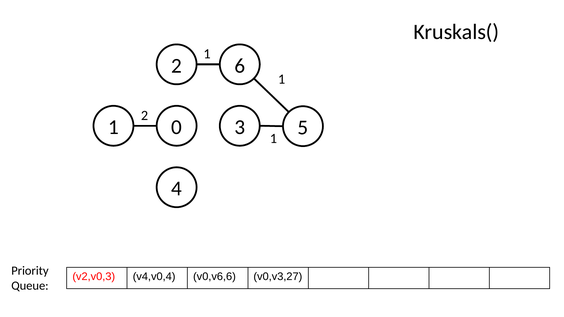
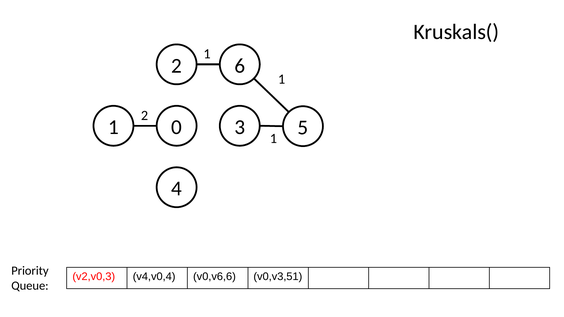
v0,v3,27: v0,v3,27 -> v0,v3,51
